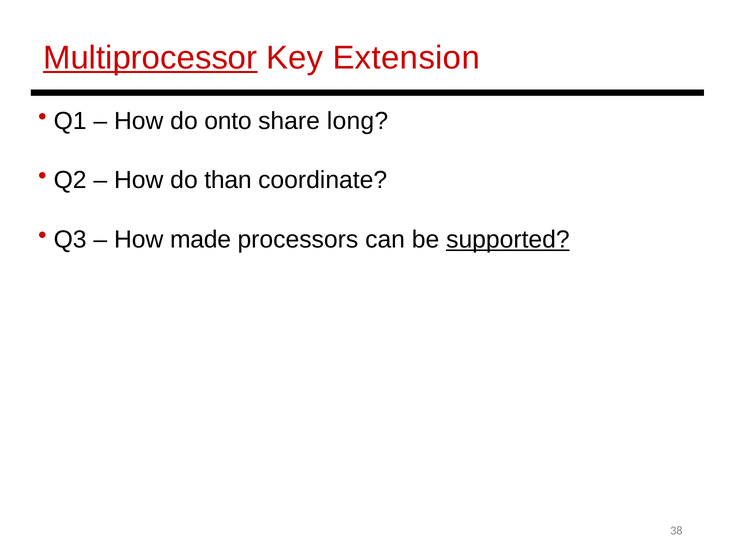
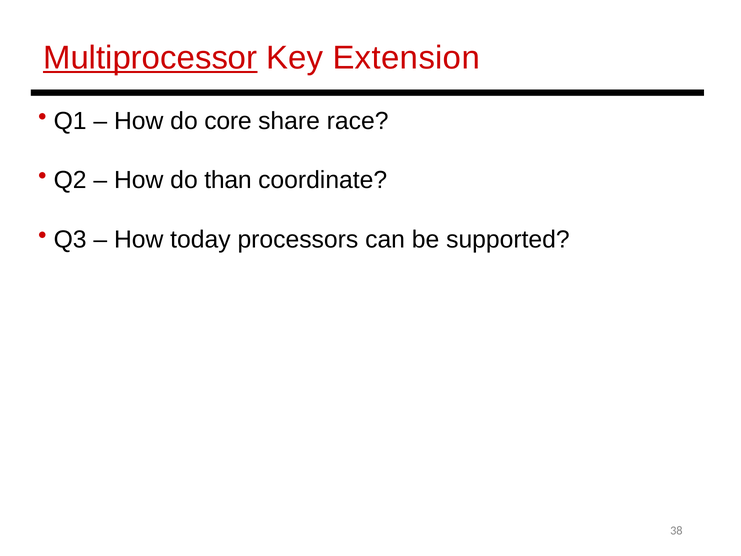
onto: onto -> core
long: long -> race
made: made -> today
supported underline: present -> none
